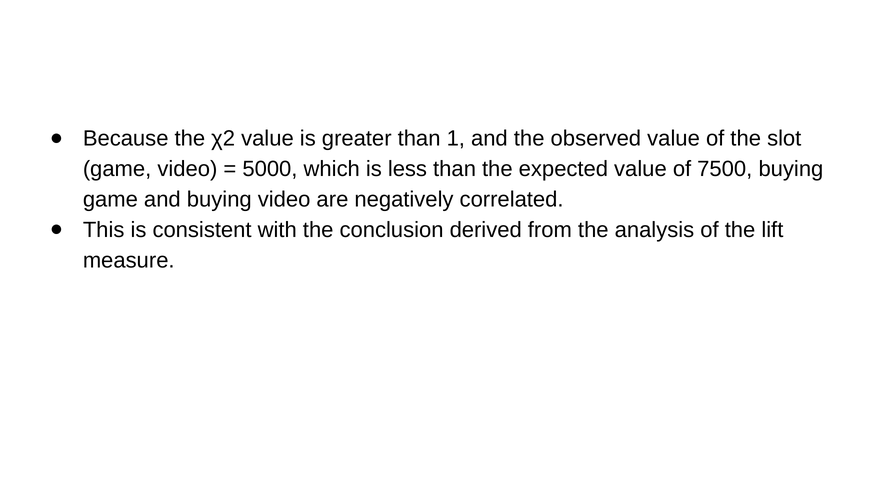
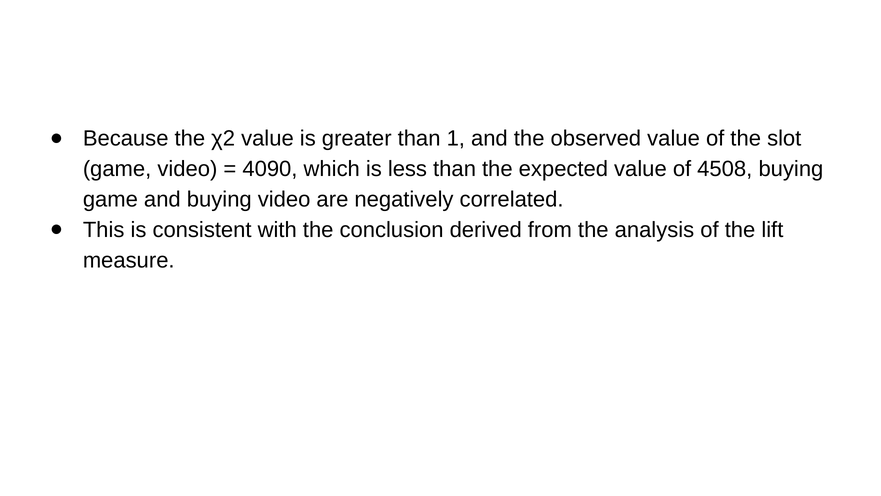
5000: 5000 -> 4090
7500: 7500 -> 4508
